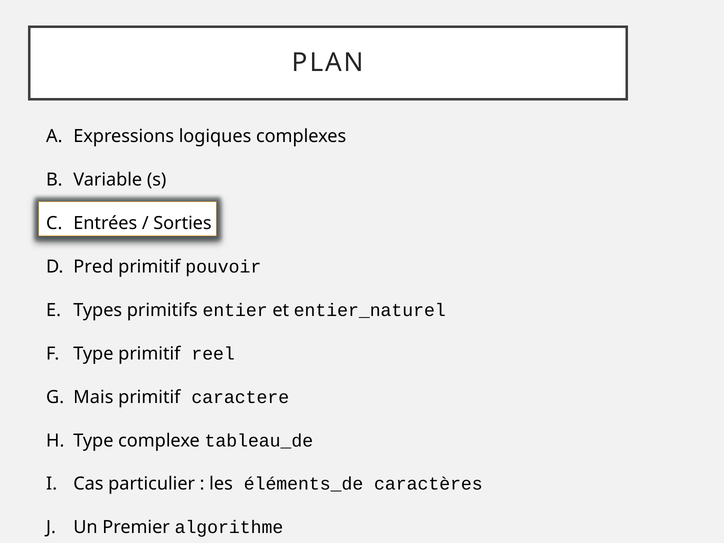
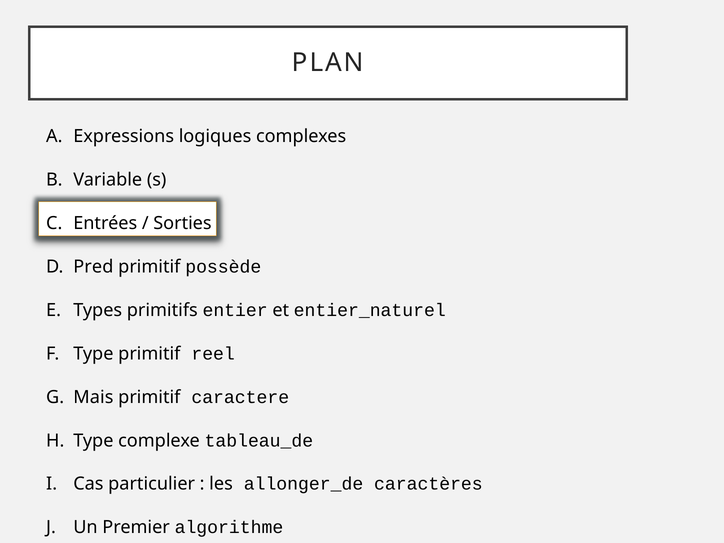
pouvoir: pouvoir -> possède
éléments_de: éléments_de -> allonger_de
